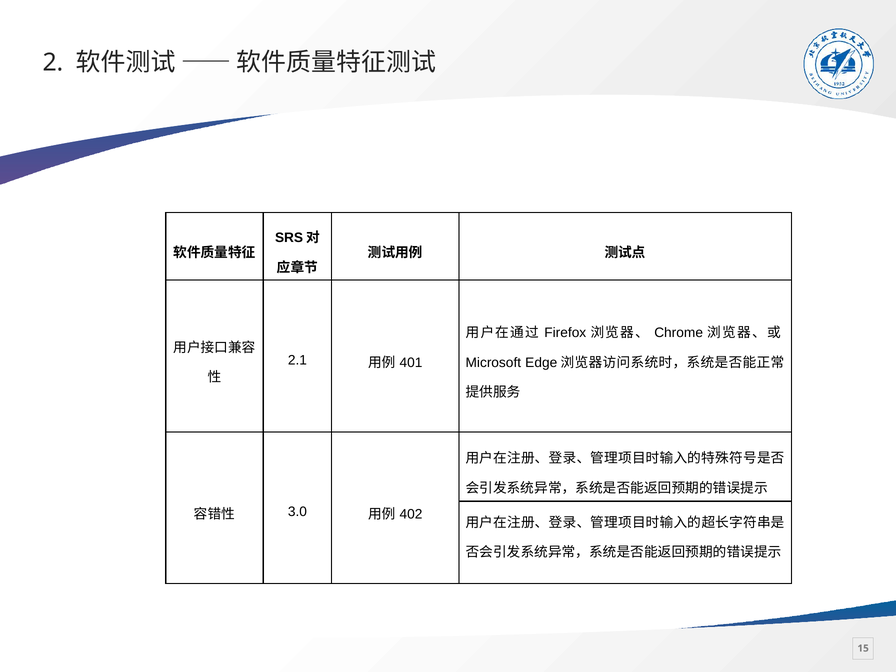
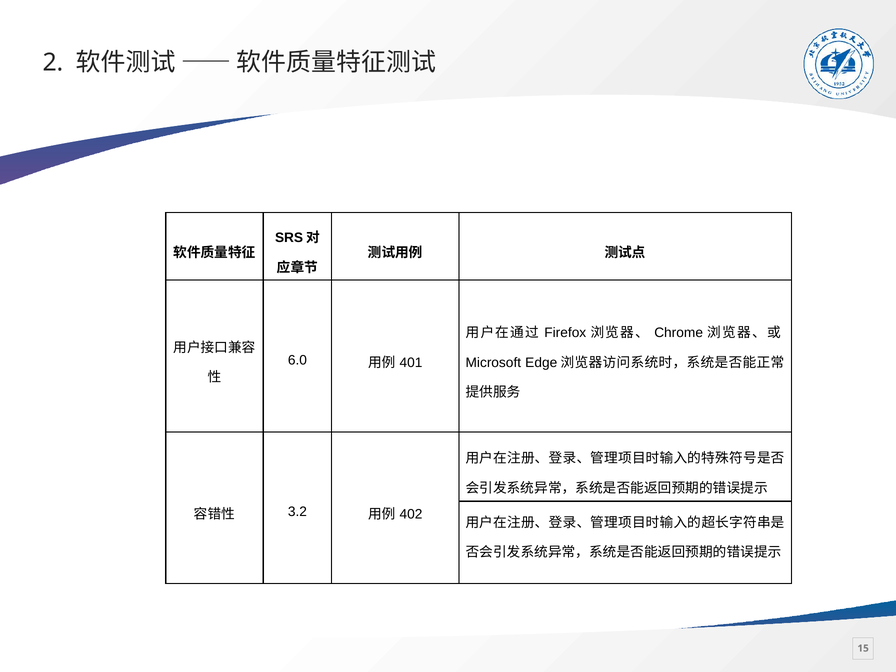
2.1: 2.1 -> 6.0
3.0: 3.0 -> 3.2
